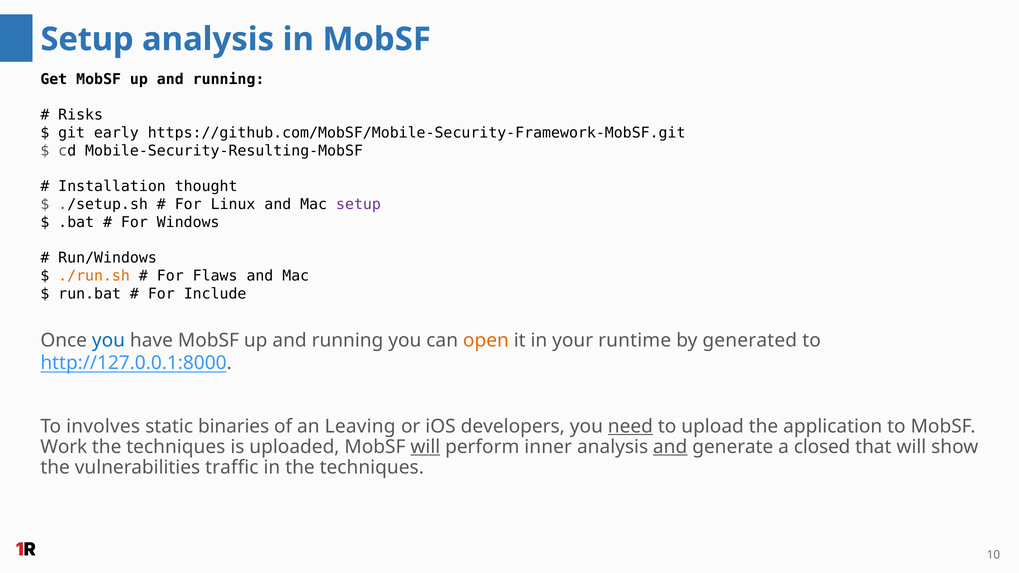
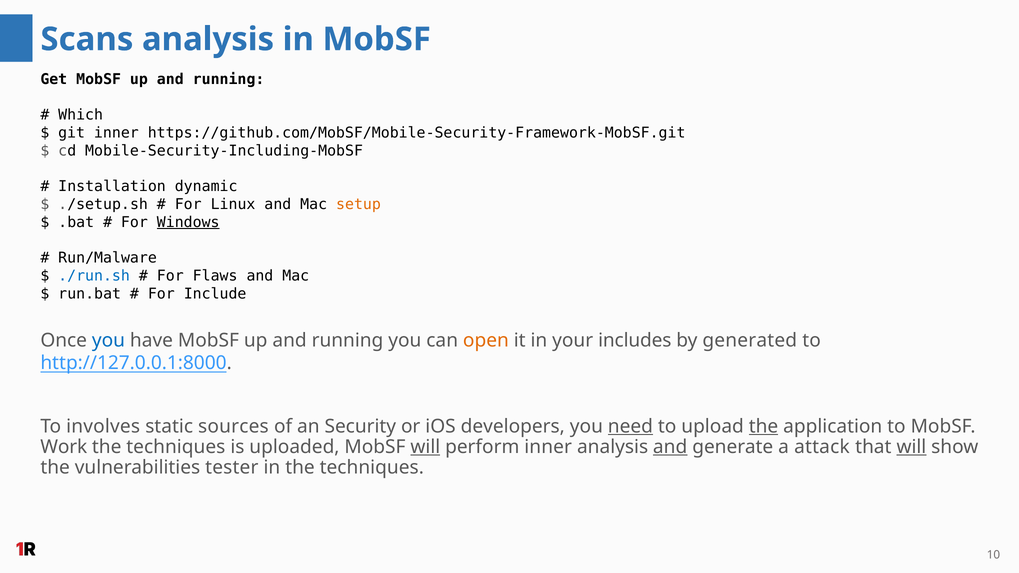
Setup at (87, 39): Setup -> Scans
Risks: Risks -> Which
git early: early -> inner
Mobile-Security-Resulting-MobSF: Mobile-Security-Resulting-MobSF -> Mobile-Security-Including-MobSF
thought: thought -> dynamic
setup at (358, 204) colour: purple -> orange
Windows underline: none -> present
Run/Windows: Run/Windows -> Run/Malware
./run.sh colour: orange -> blue
runtime: runtime -> includes
binaries: binaries -> sources
Leaving: Leaving -> Security
the at (763, 426) underline: none -> present
closed: closed -> attack
will at (911, 447) underline: none -> present
traffic: traffic -> tester
